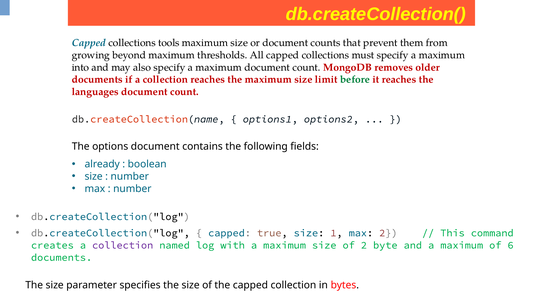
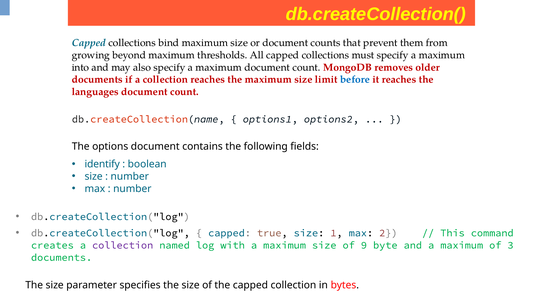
tools: tools -> bind
before colour: green -> blue
already: already -> identify
of 2: 2 -> 9
6: 6 -> 3
